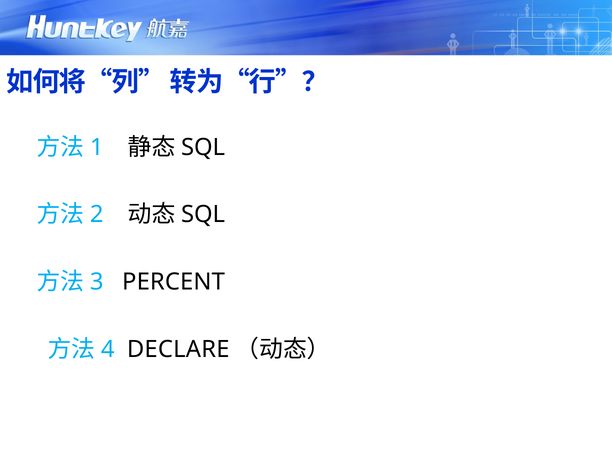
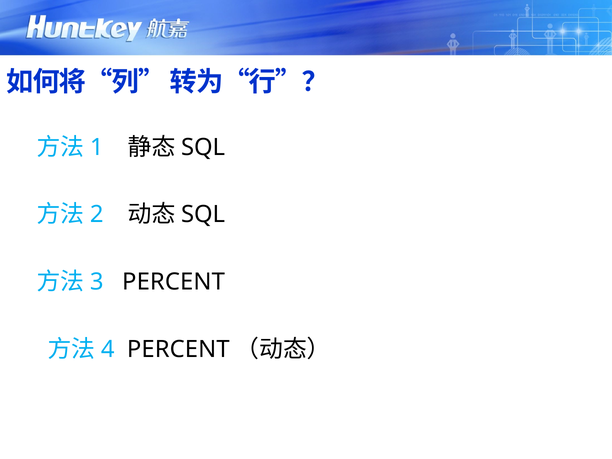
DECLARE at (178, 349): DECLARE -> PERCENT
